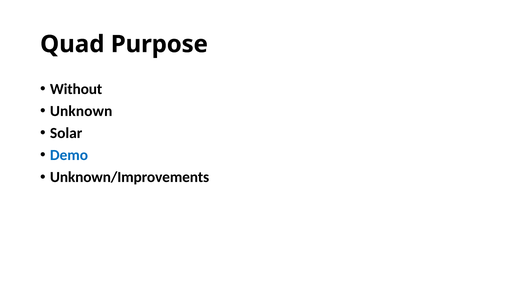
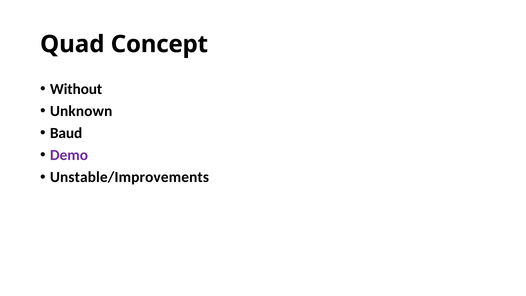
Purpose: Purpose -> Concept
Solar: Solar -> Baud
Demo colour: blue -> purple
Unknown/Improvements: Unknown/Improvements -> Unstable/Improvements
